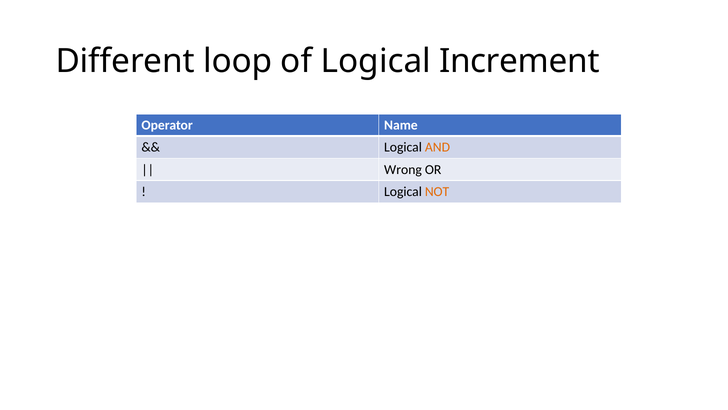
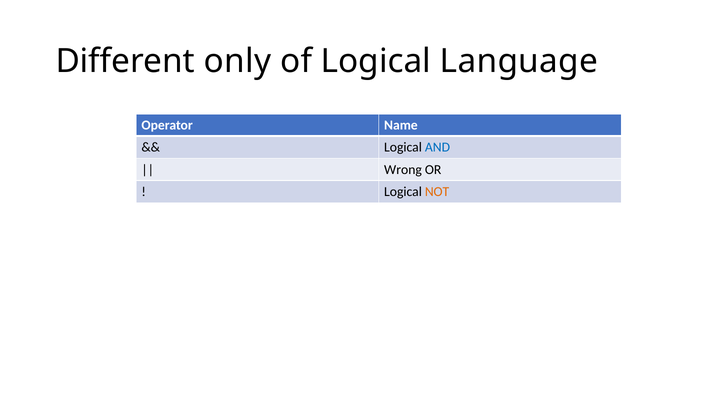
loop: loop -> only
Increment: Increment -> Language
AND colour: orange -> blue
